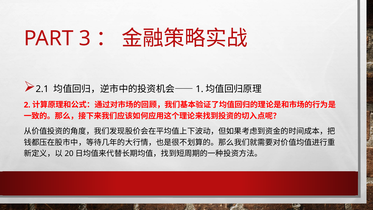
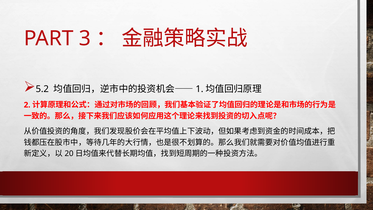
2.1: 2.1 -> 5.2
